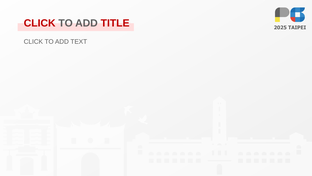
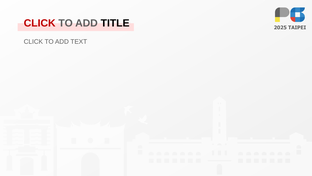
TITLE colour: red -> black
